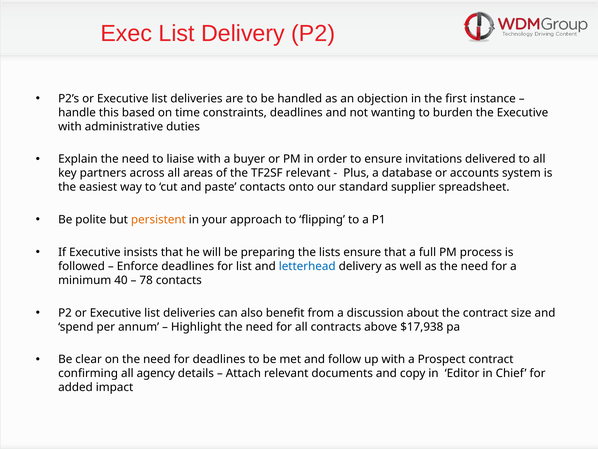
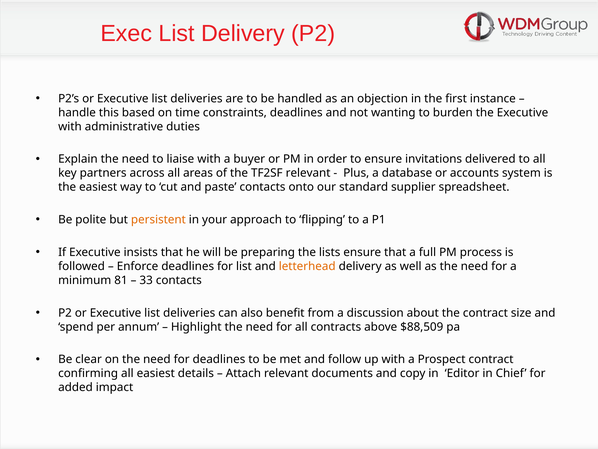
letterhead colour: blue -> orange
40: 40 -> 81
78: 78 -> 33
$17,938: $17,938 -> $88,509
all agency: agency -> easiest
